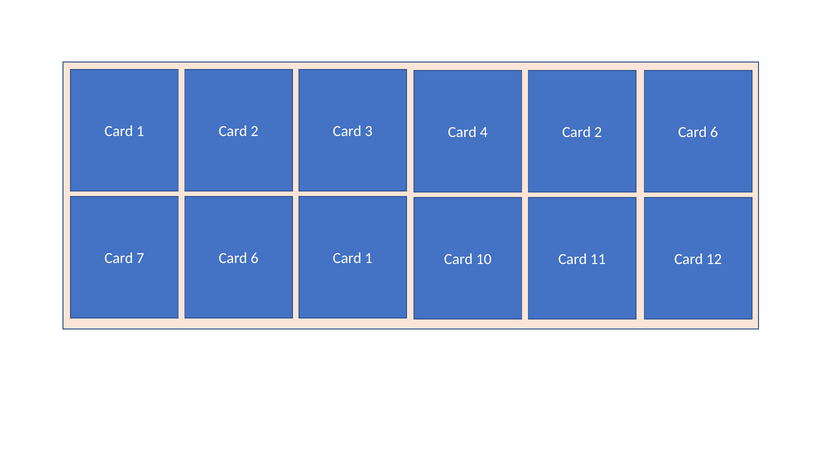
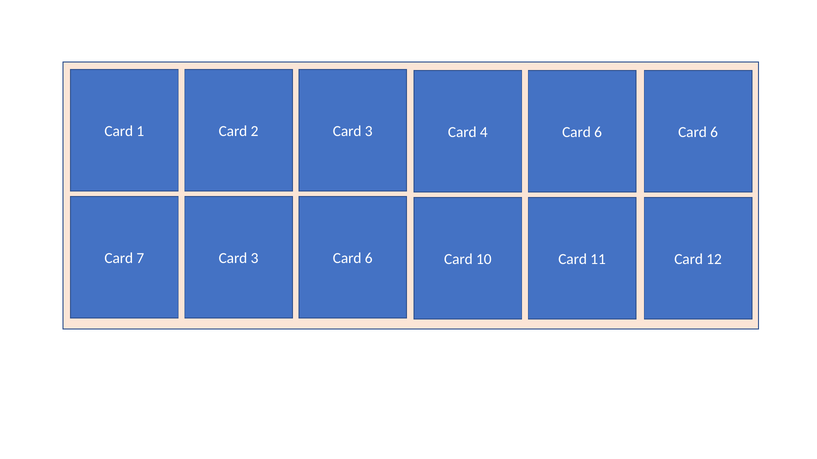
2 at (598, 132): 2 -> 6
7 Card 6: 6 -> 3
1 at (369, 259): 1 -> 6
